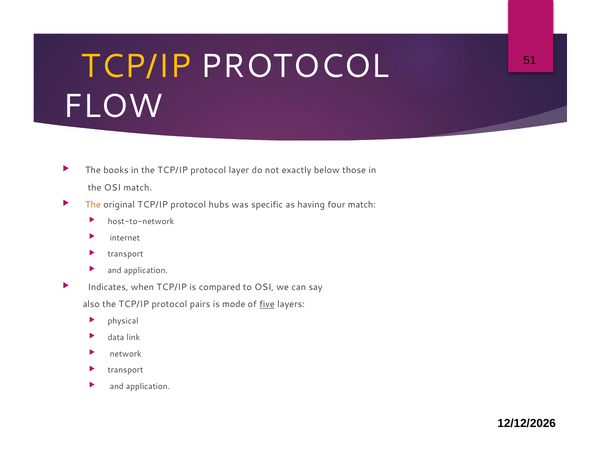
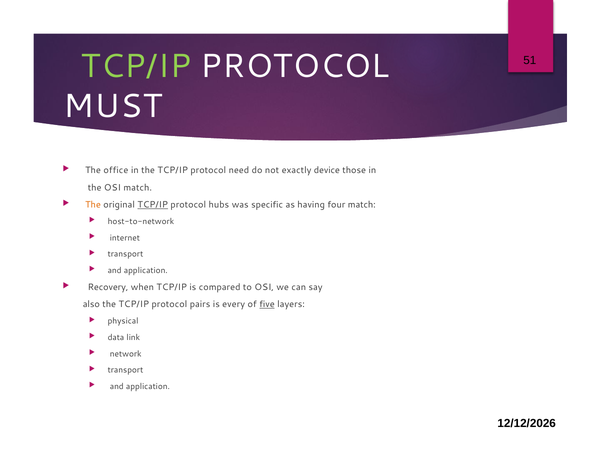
TCP/IP at (136, 66) colour: yellow -> light green
FLOW: FLOW -> MUST
books: books -> office
layer: layer -> need
below: below -> device
TCP/IP at (153, 205) underline: none -> present
Indicates: Indicates -> Recovery
mode: mode -> every
